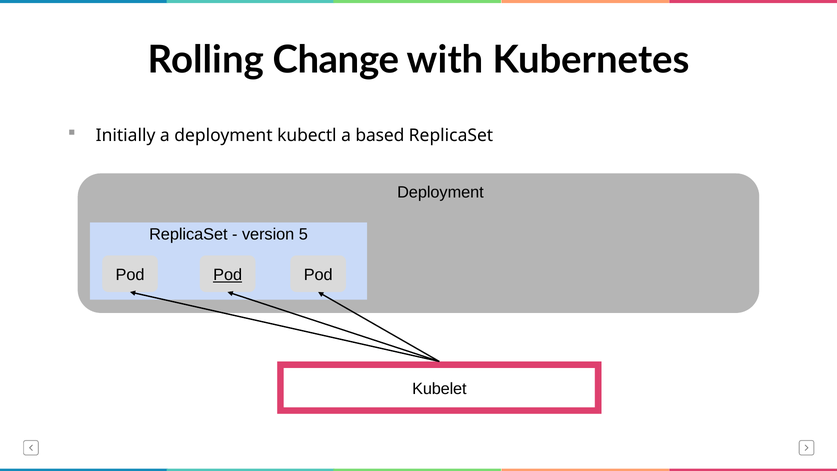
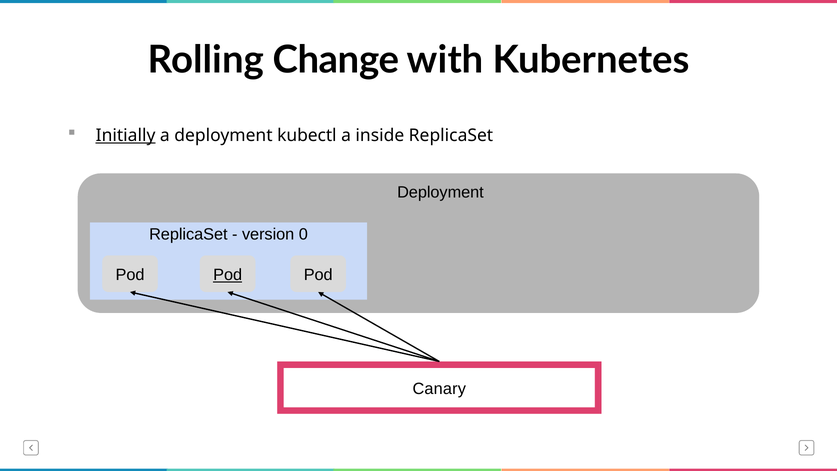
Initially underline: none -> present
based: based -> inside
5: 5 -> 0
Kubelet: Kubelet -> Canary
